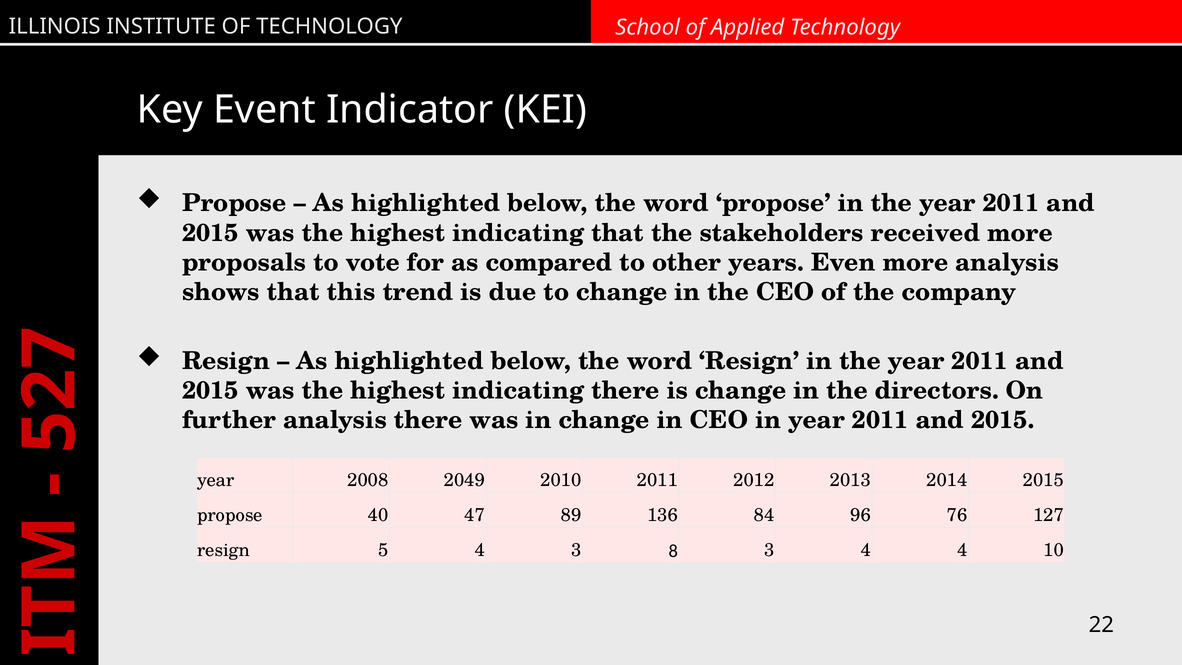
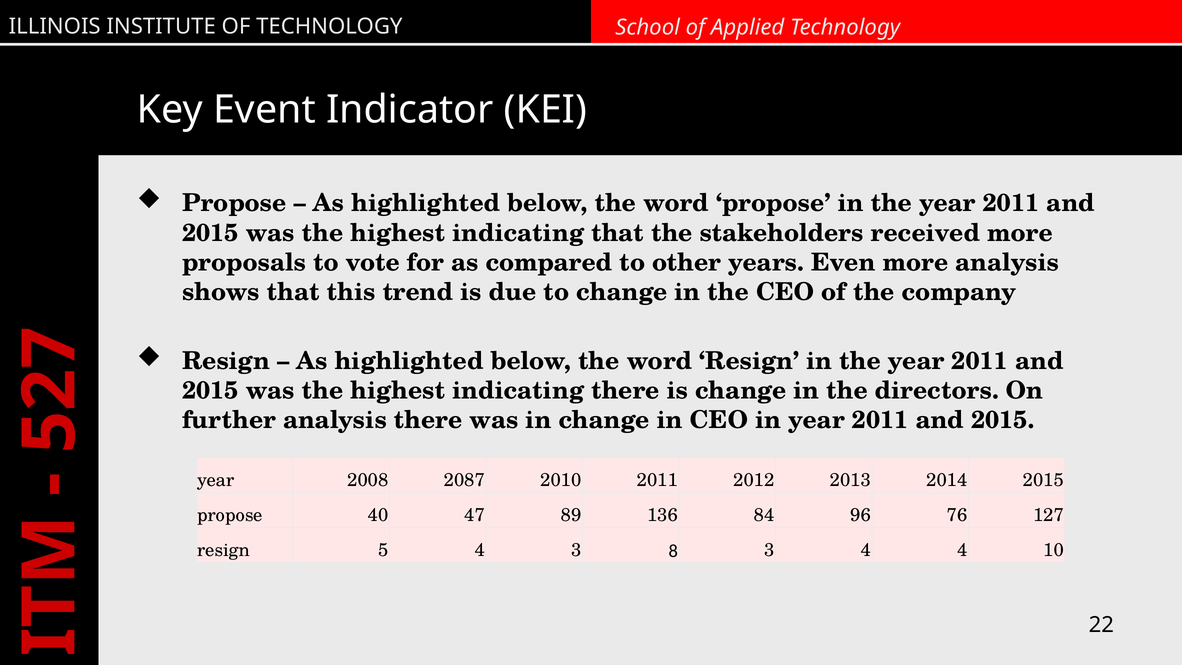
2049: 2049 -> 2087
